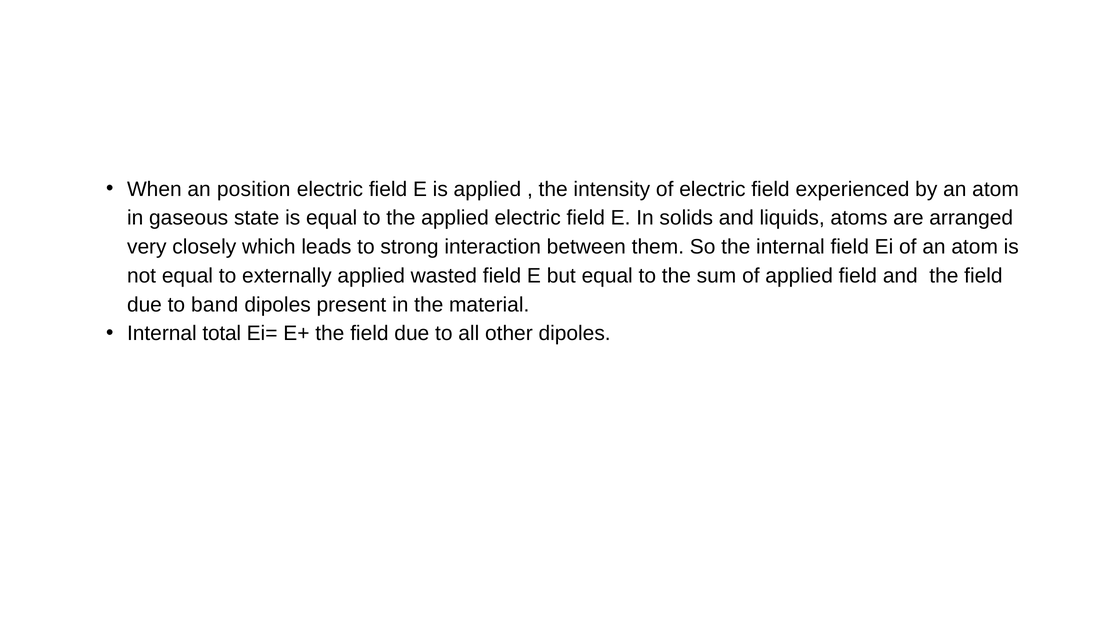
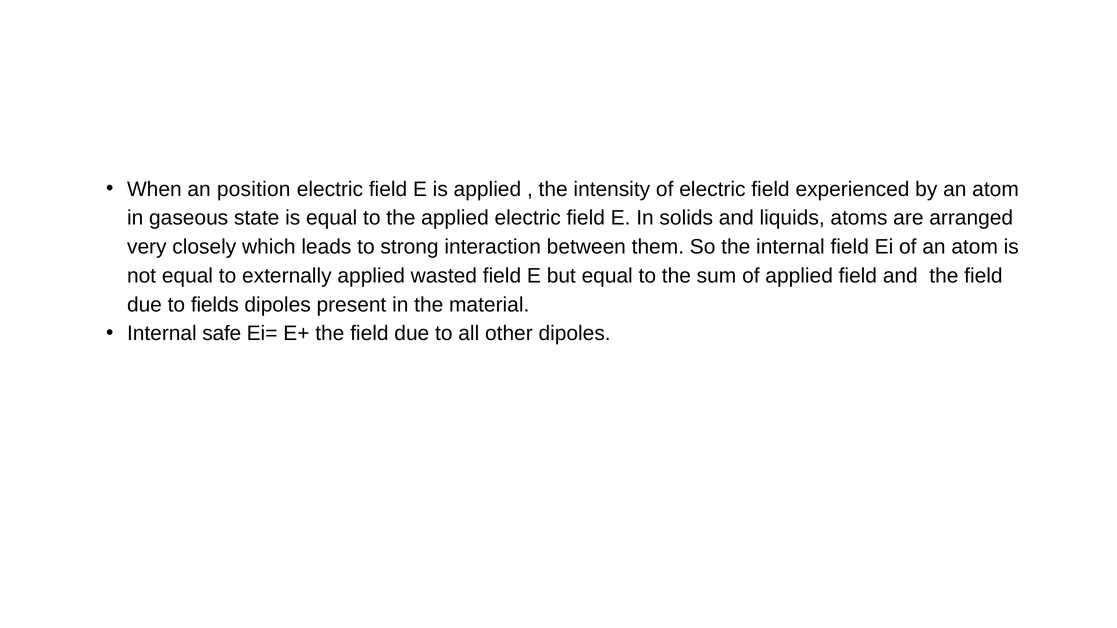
band: band -> fields
total: total -> safe
